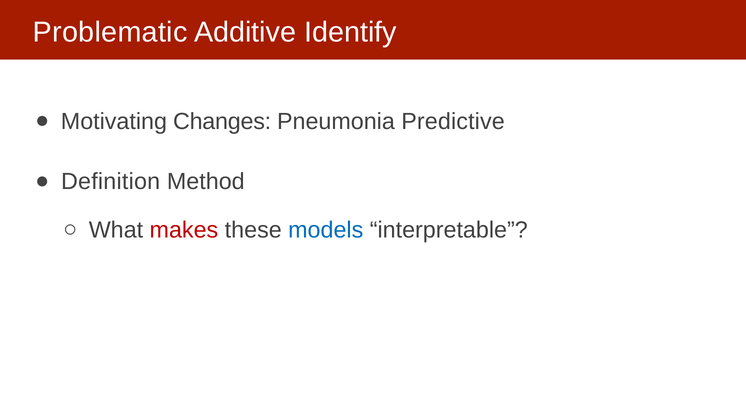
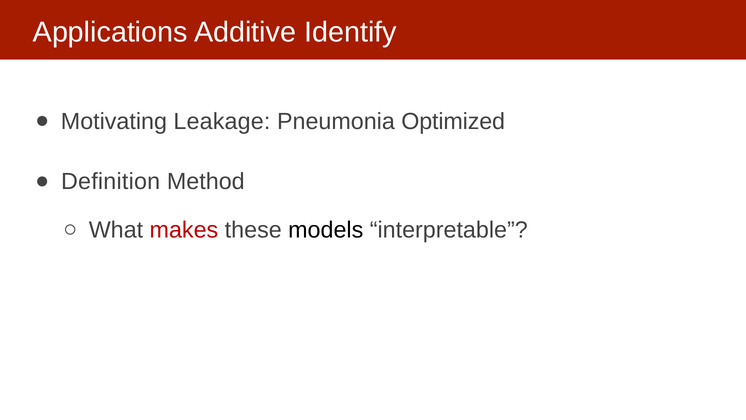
Problematic: Problematic -> Applications
Changes: Changes -> Leakage
Predictive: Predictive -> Optimized
models colour: blue -> black
